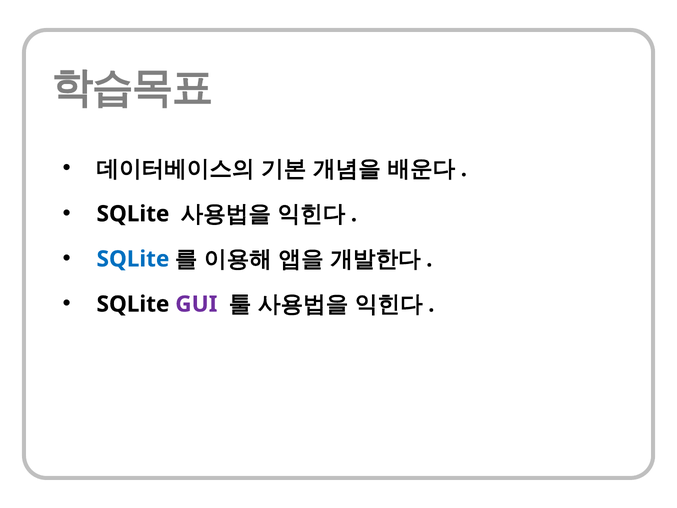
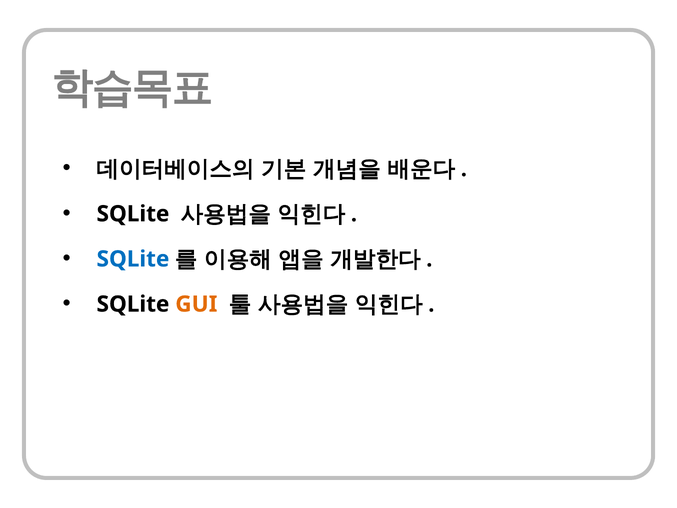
GUI colour: purple -> orange
